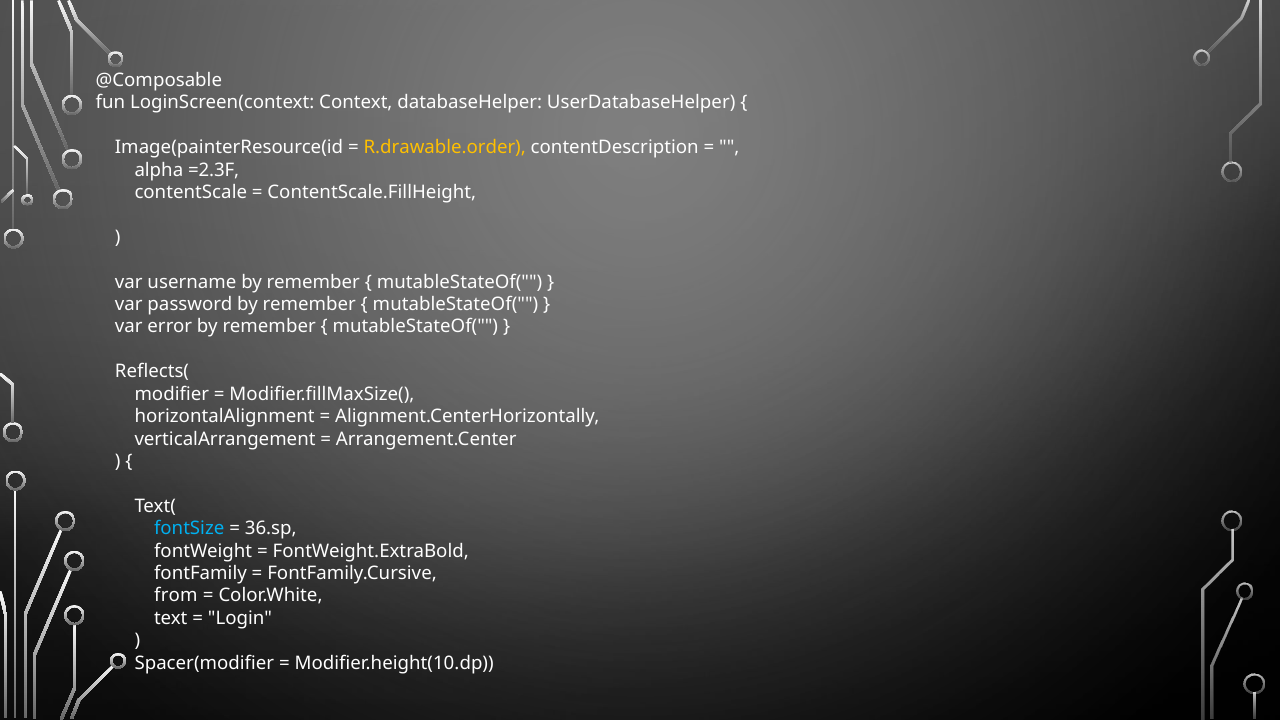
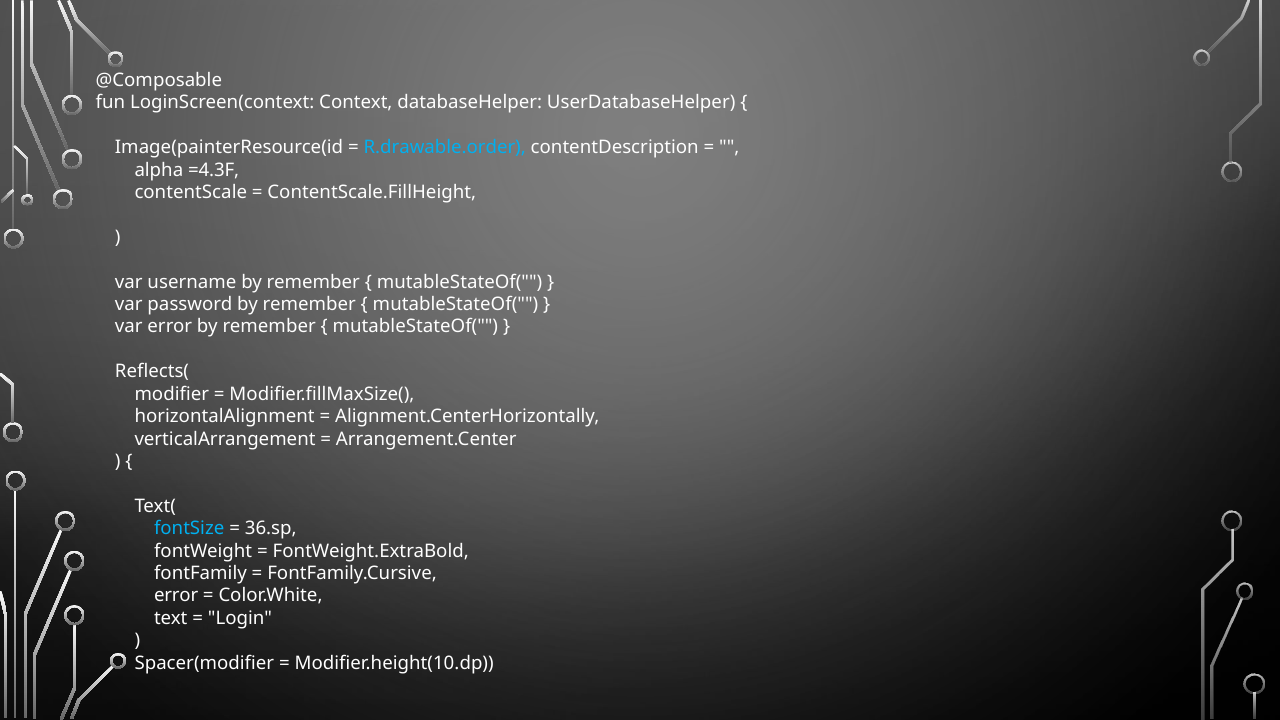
R.drawable.order colour: yellow -> light blue
=2.3F: =2.3F -> =4.3F
from at (176, 596): from -> error
